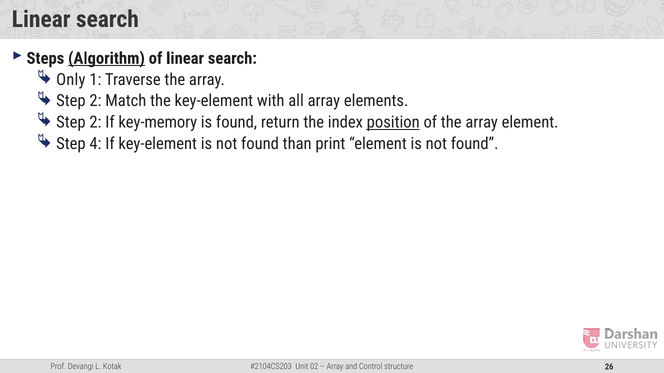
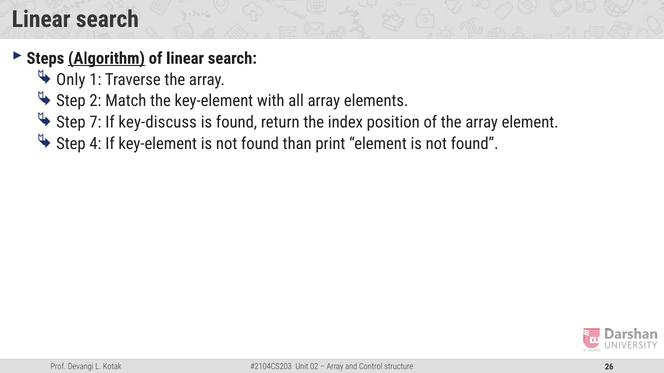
2 at (95, 122): 2 -> 7
key-memory: key-memory -> key-discuss
position underline: present -> none
